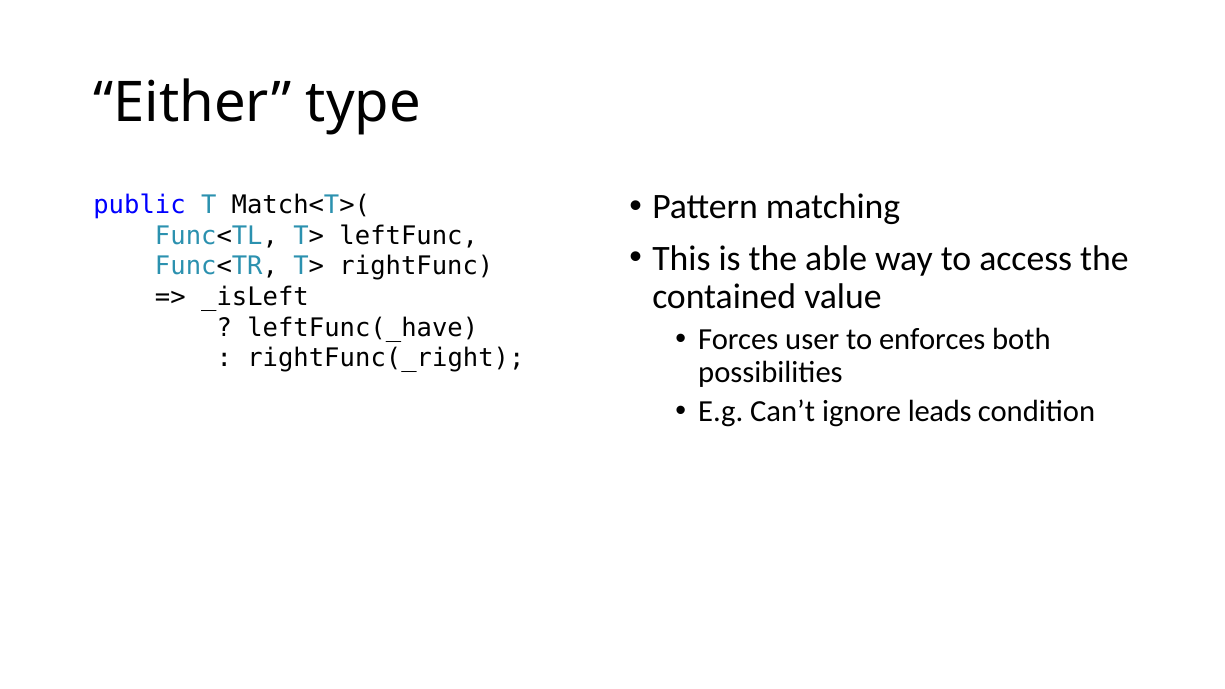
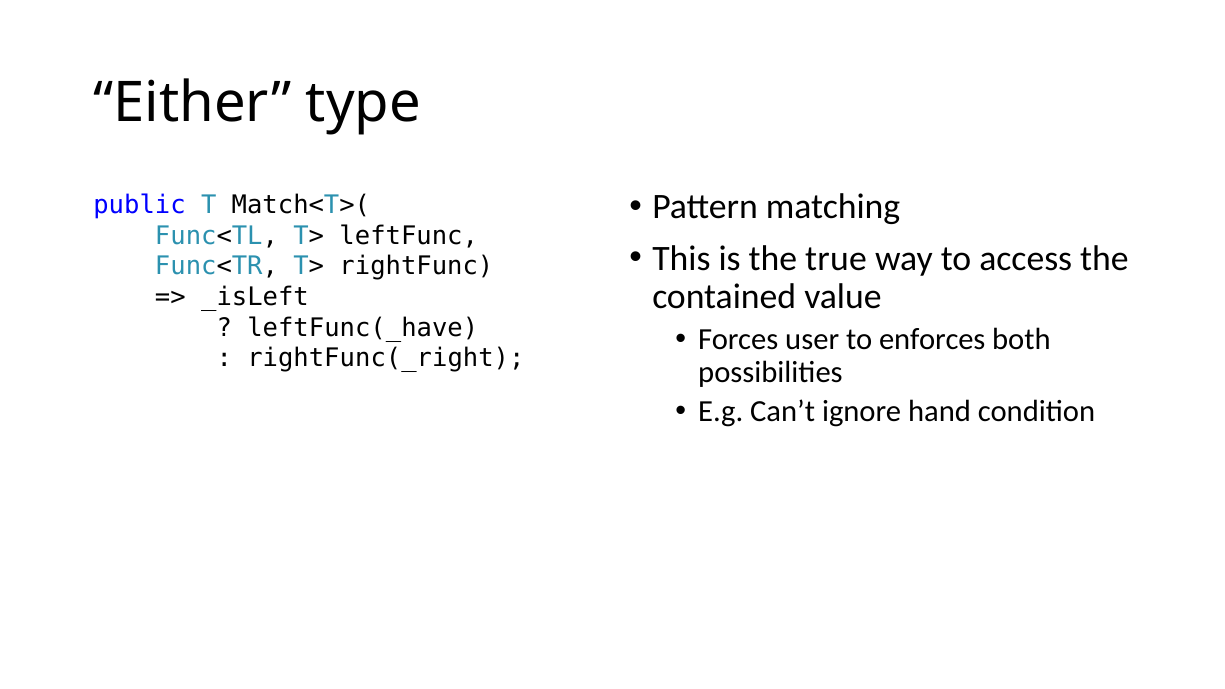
able: able -> true
leads: leads -> hand
